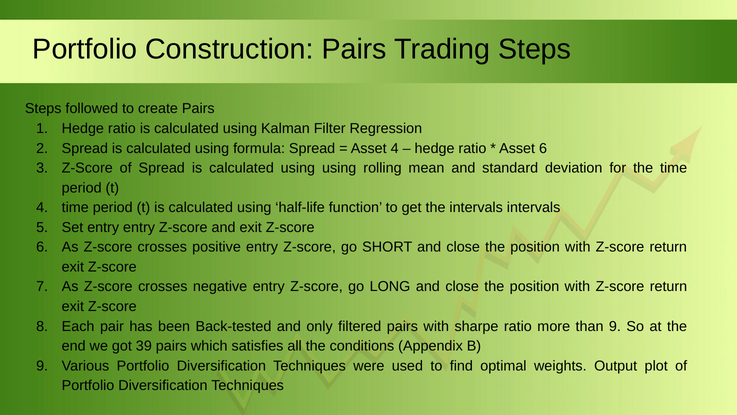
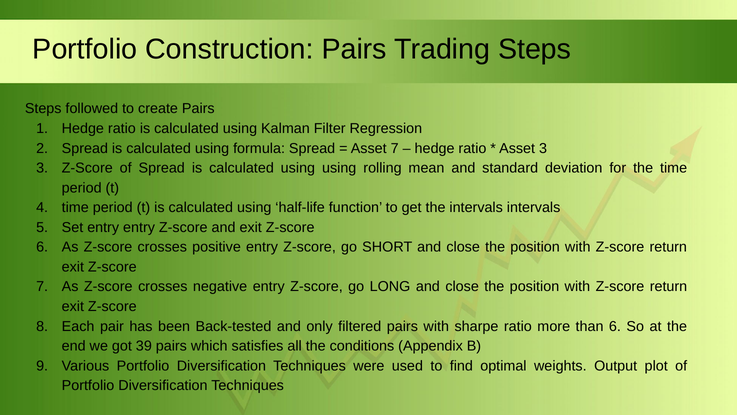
Asset 4: 4 -> 7
Asset 6: 6 -> 3
than 9: 9 -> 6
